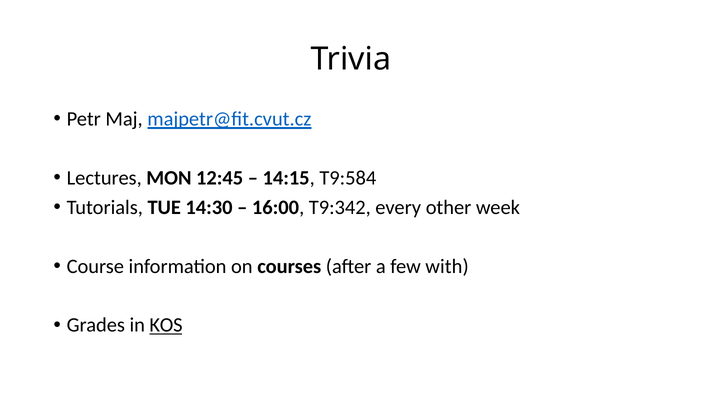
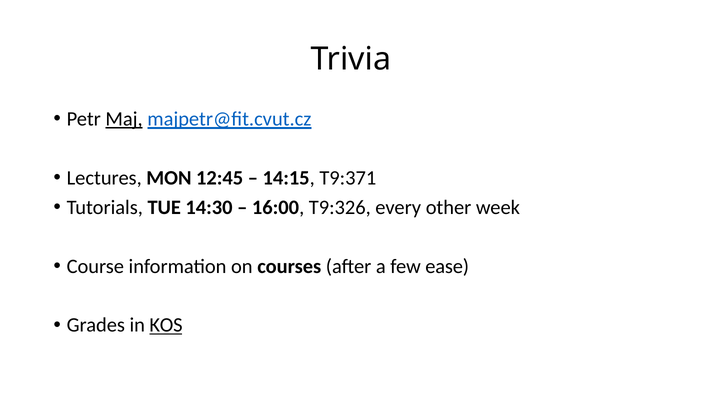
Maj underline: none -> present
T9:584: T9:584 -> T9:371
T9:342: T9:342 -> T9:326
with: with -> ease
